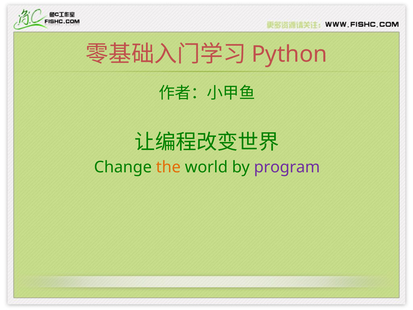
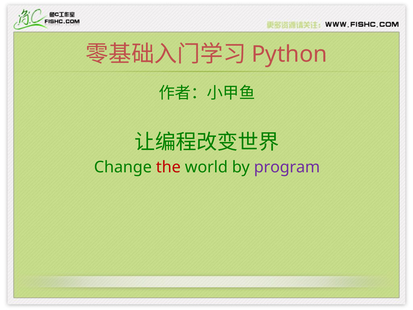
the colour: orange -> red
